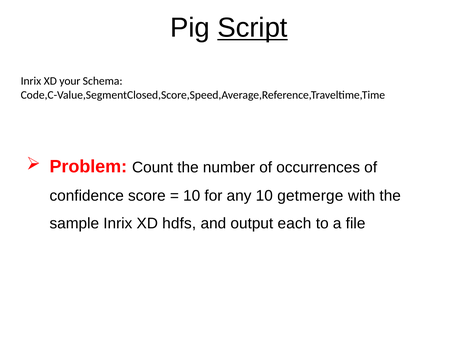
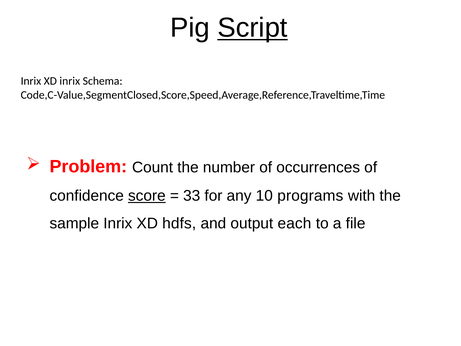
XD your: your -> inrix
score underline: none -> present
10 at (192, 196): 10 -> 33
getmerge: getmerge -> programs
